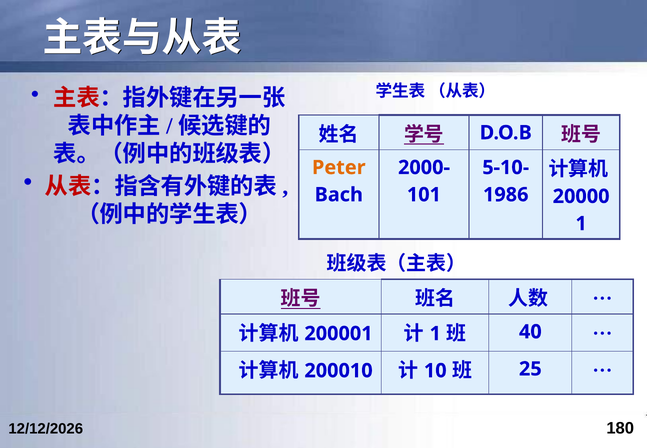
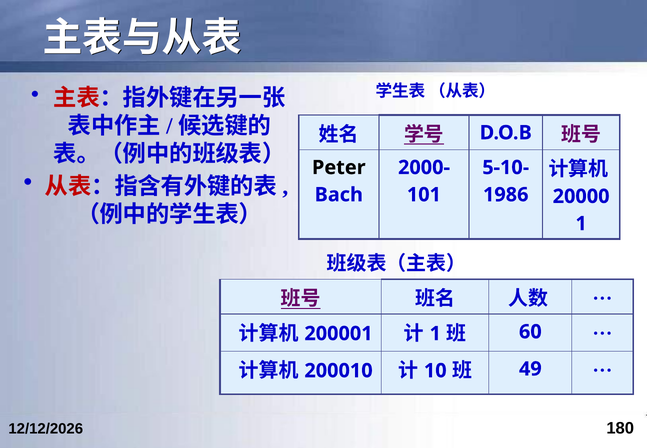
Peter colour: orange -> black
40: 40 -> 60
25: 25 -> 49
